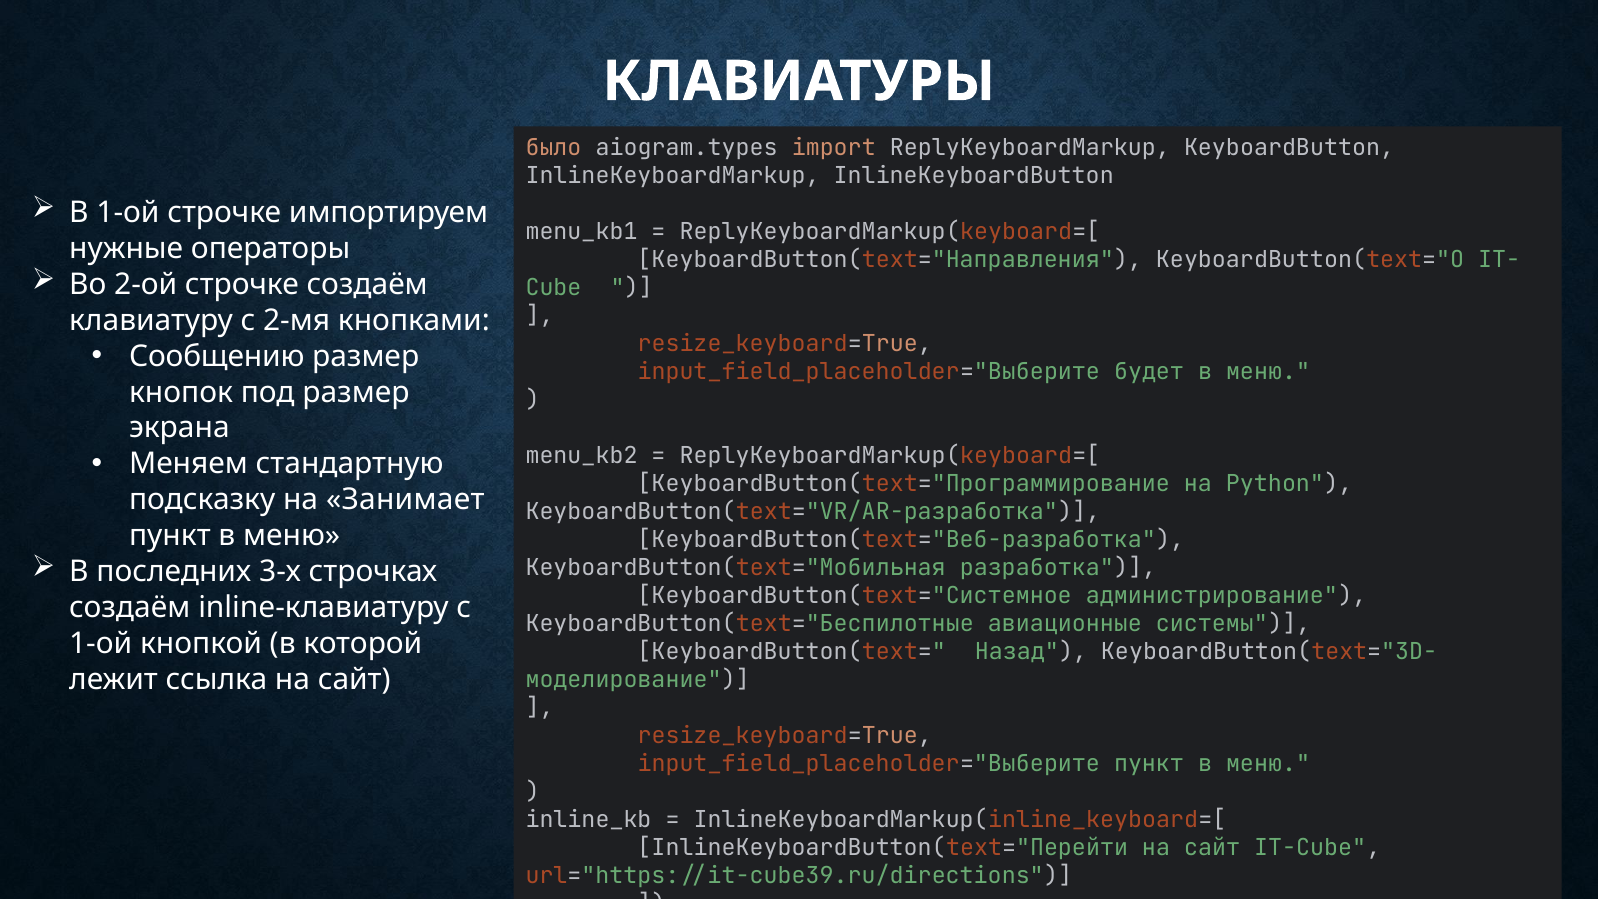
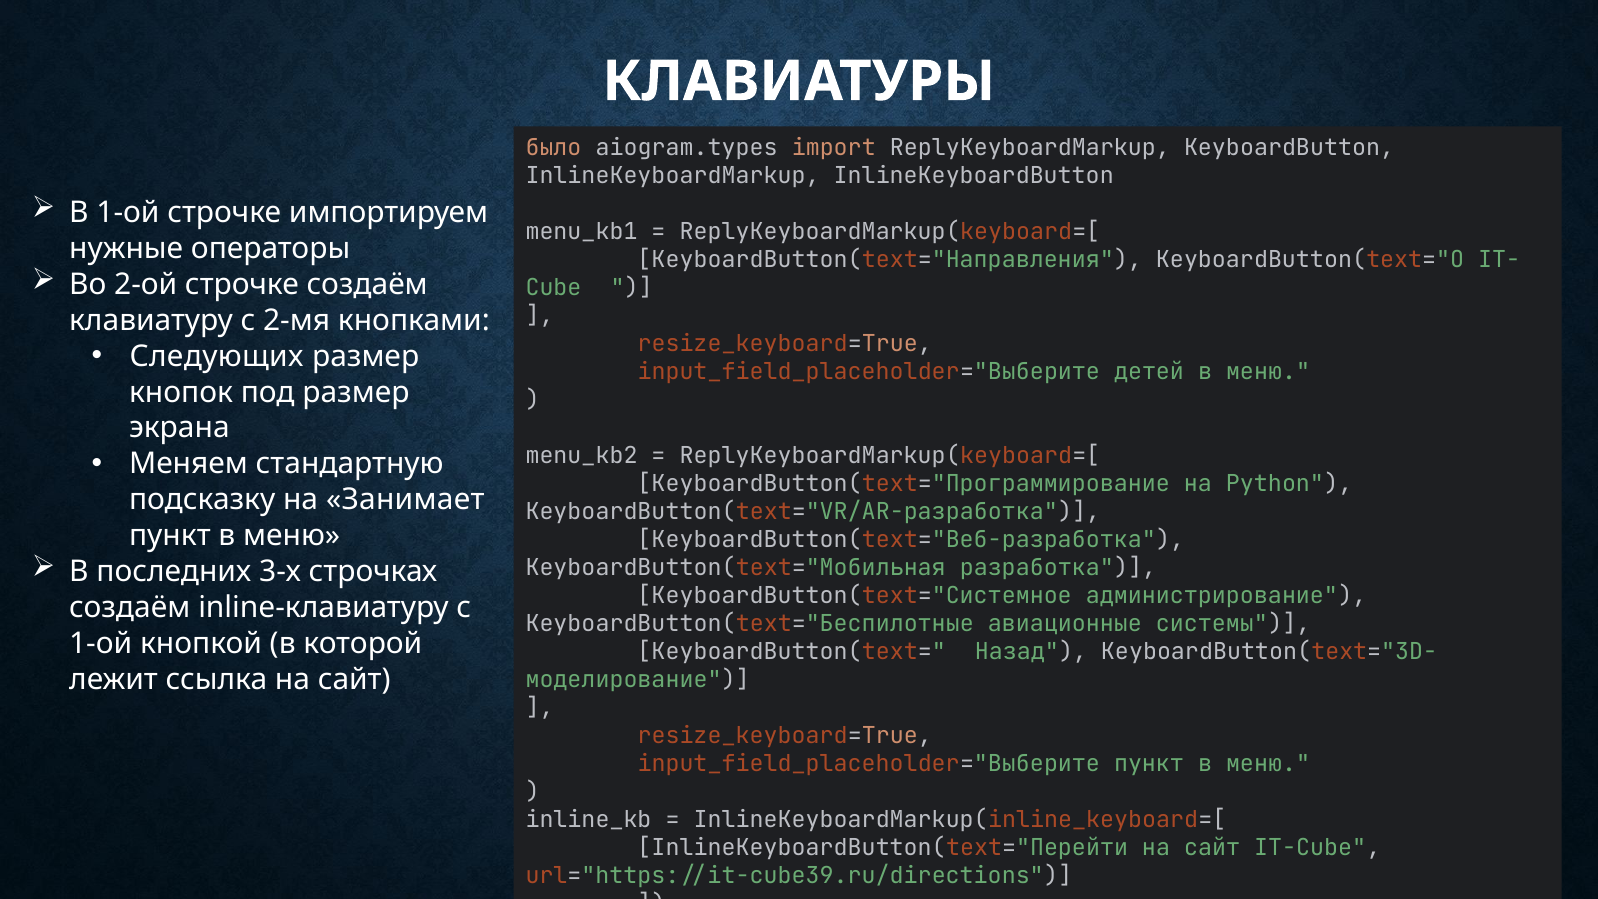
Сообщению: Сообщению -> Следующих
будет: будет -> детей
